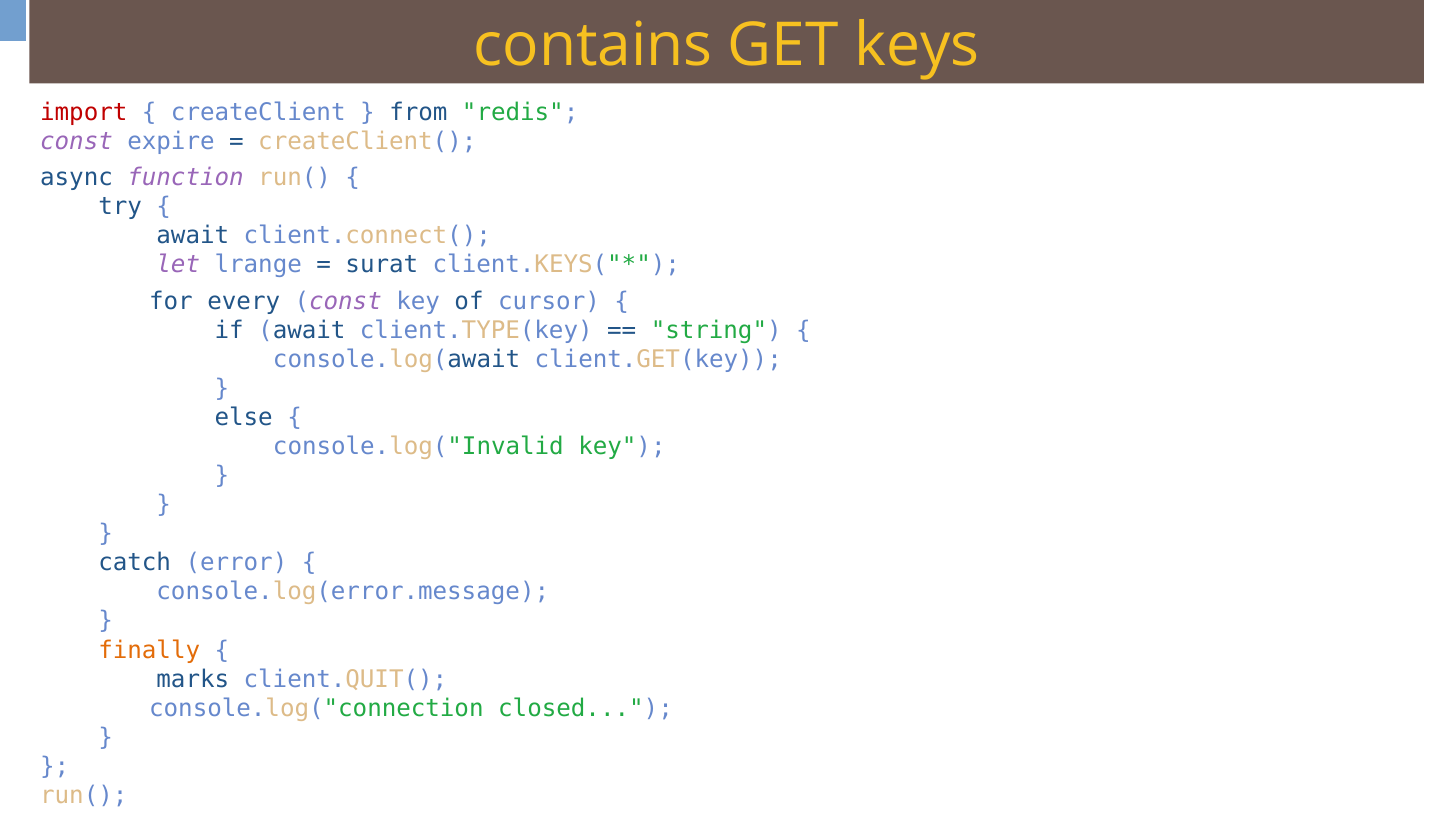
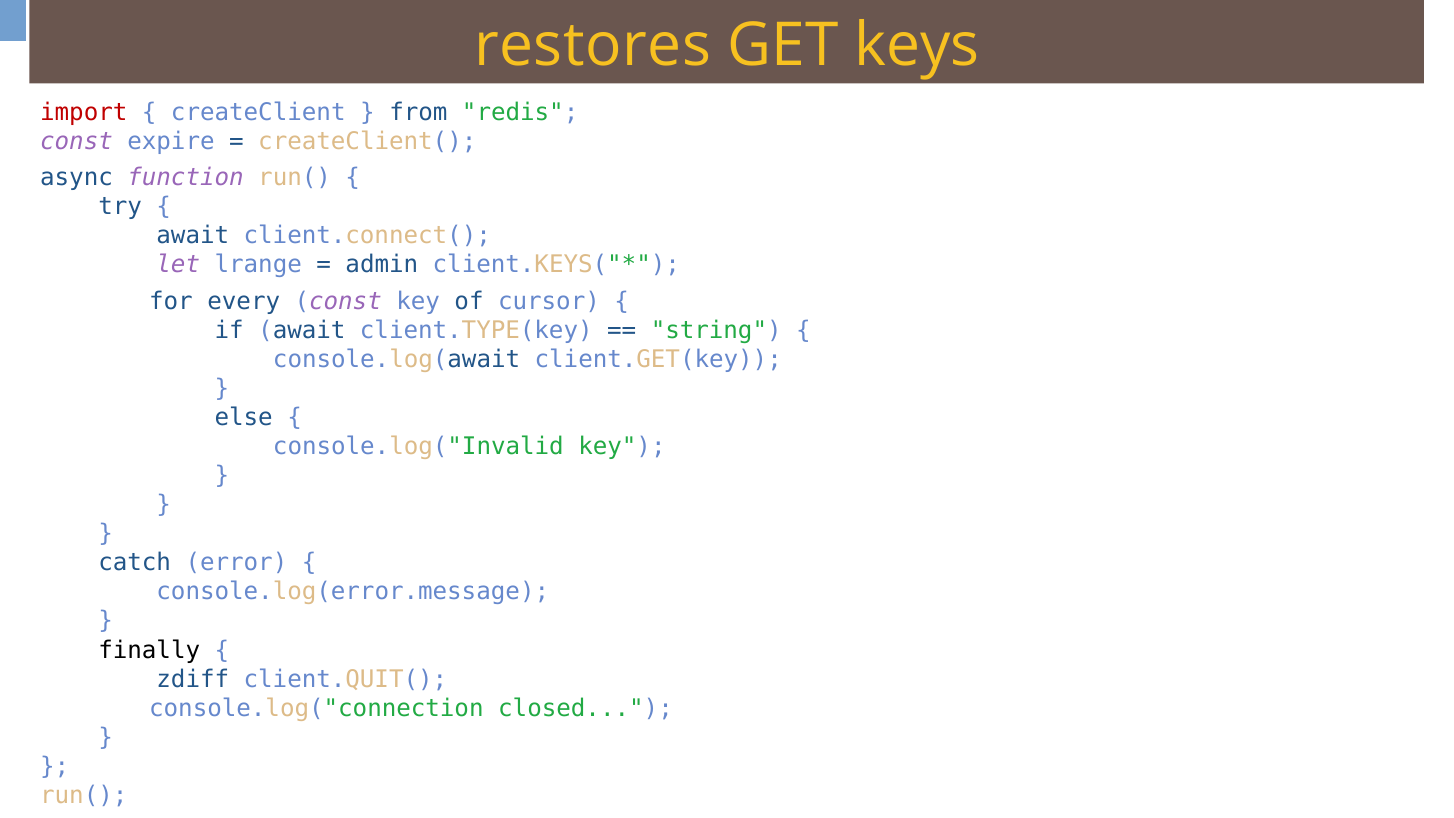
contains: contains -> restores
surat: surat -> admin
finally colour: orange -> black
marks: marks -> zdiff
